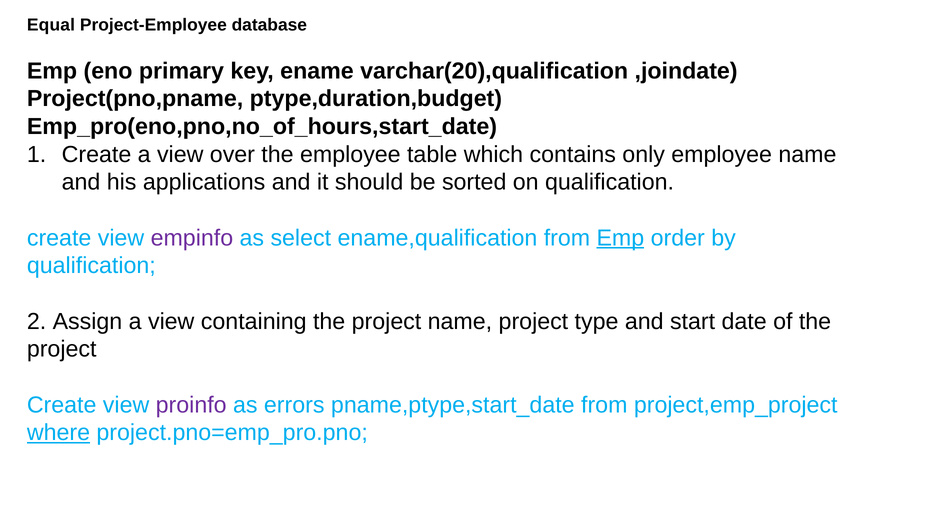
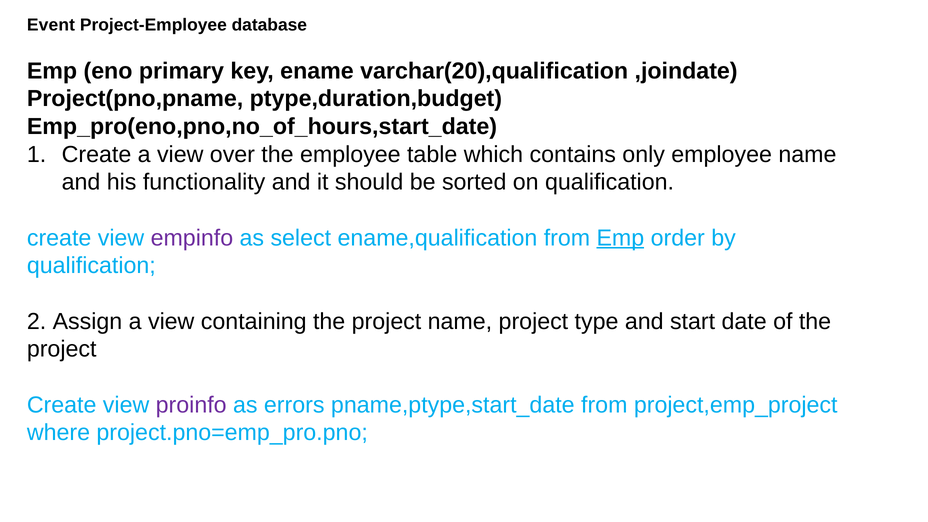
Equal: Equal -> Event
applications: applications -> functionality
where underline: present -> none
